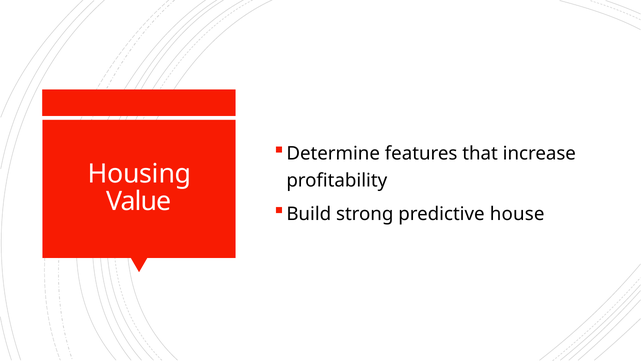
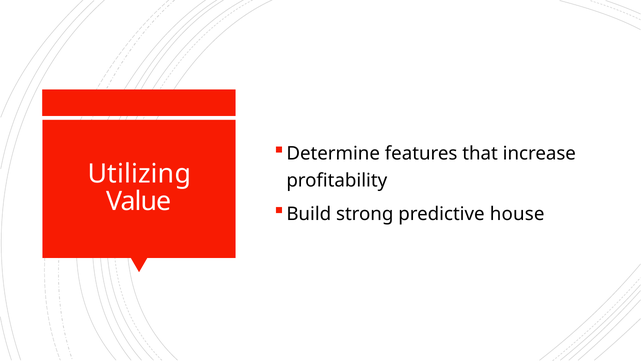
Housing: Housing -> Utilizing
